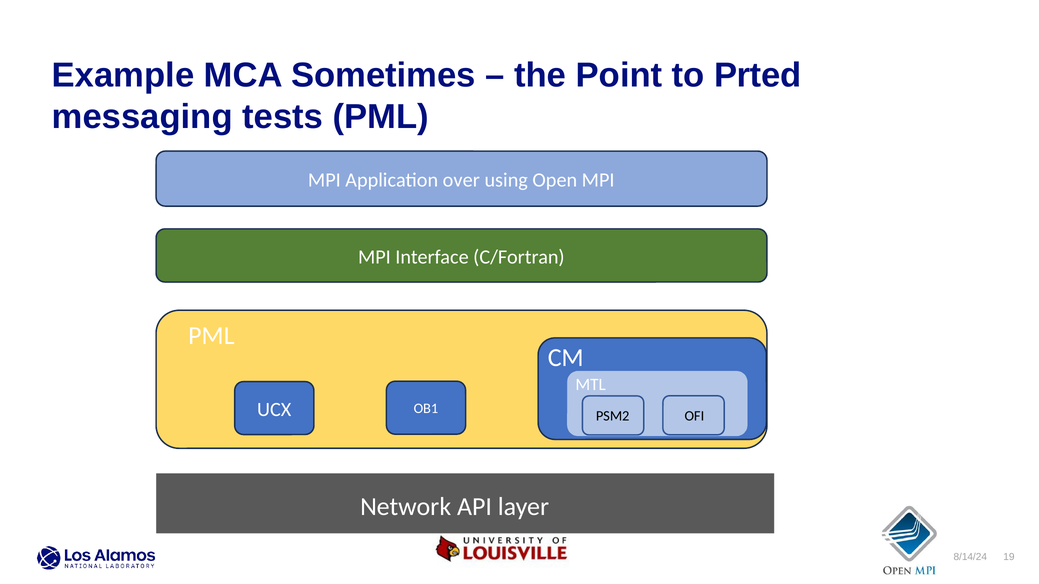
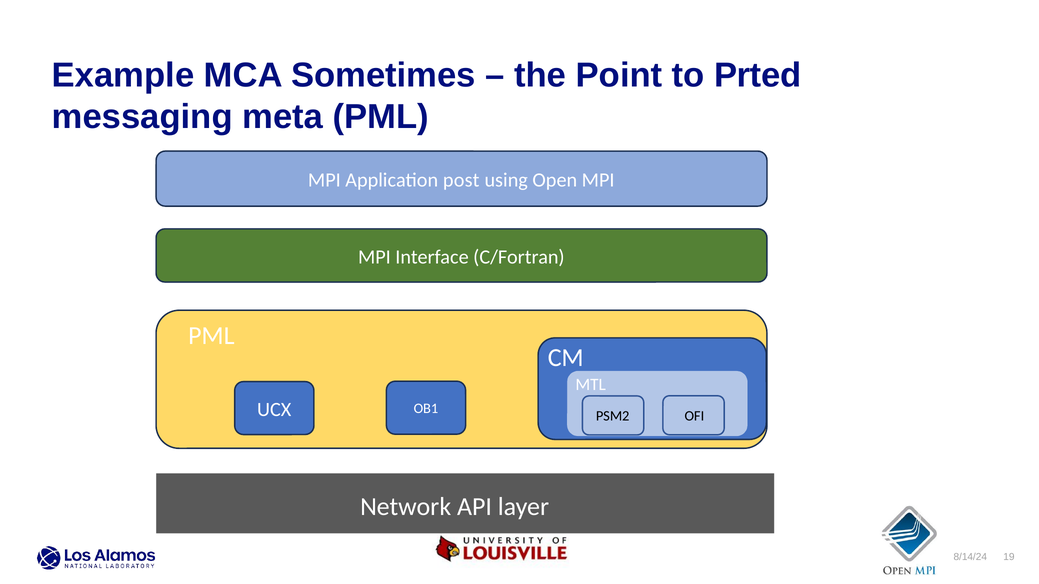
tests: tests -> meta
over: over -> post
